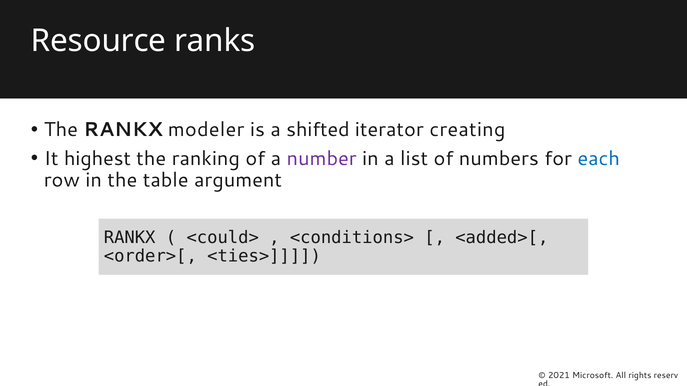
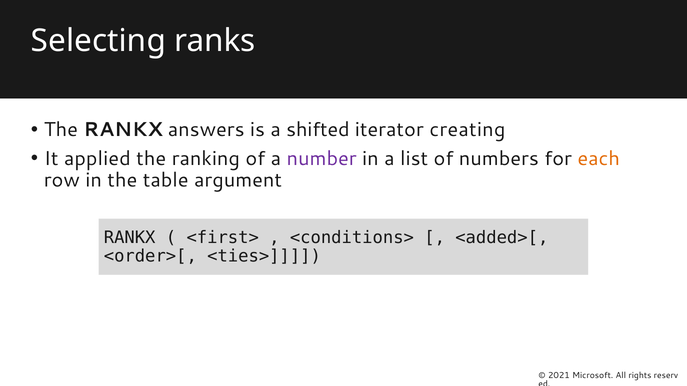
Resource: Resource -> Selecting
modeler: modeler -> answers
highest: highest -> applied
each colour: blue -> orange
<could>: <could> -> <first>
